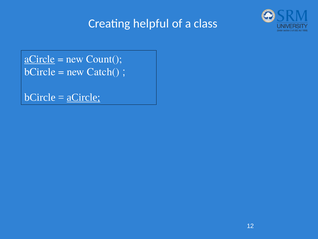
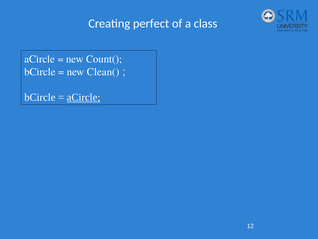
helpful: helpful -> perfect
aCircle at (40, 59) underline: present -> none
Catch(: Catch( -> Clean(
